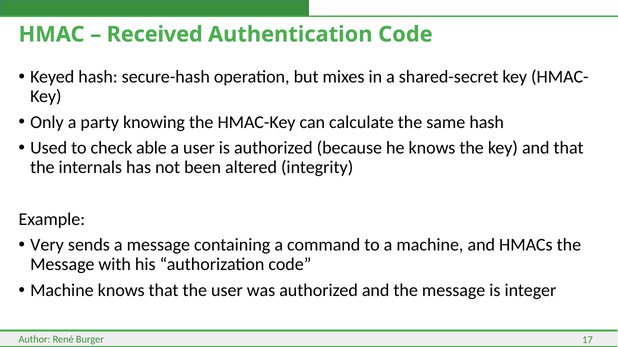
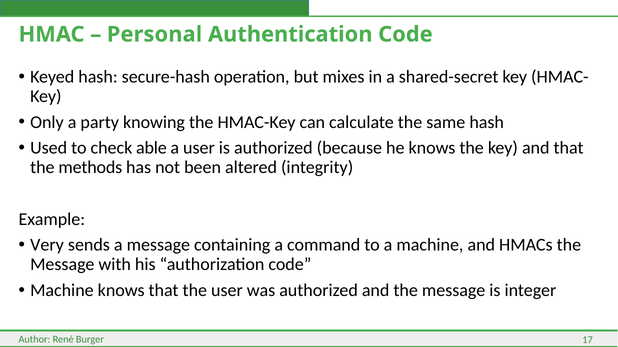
Received: Received -> Personal
internals: internals -> methods
